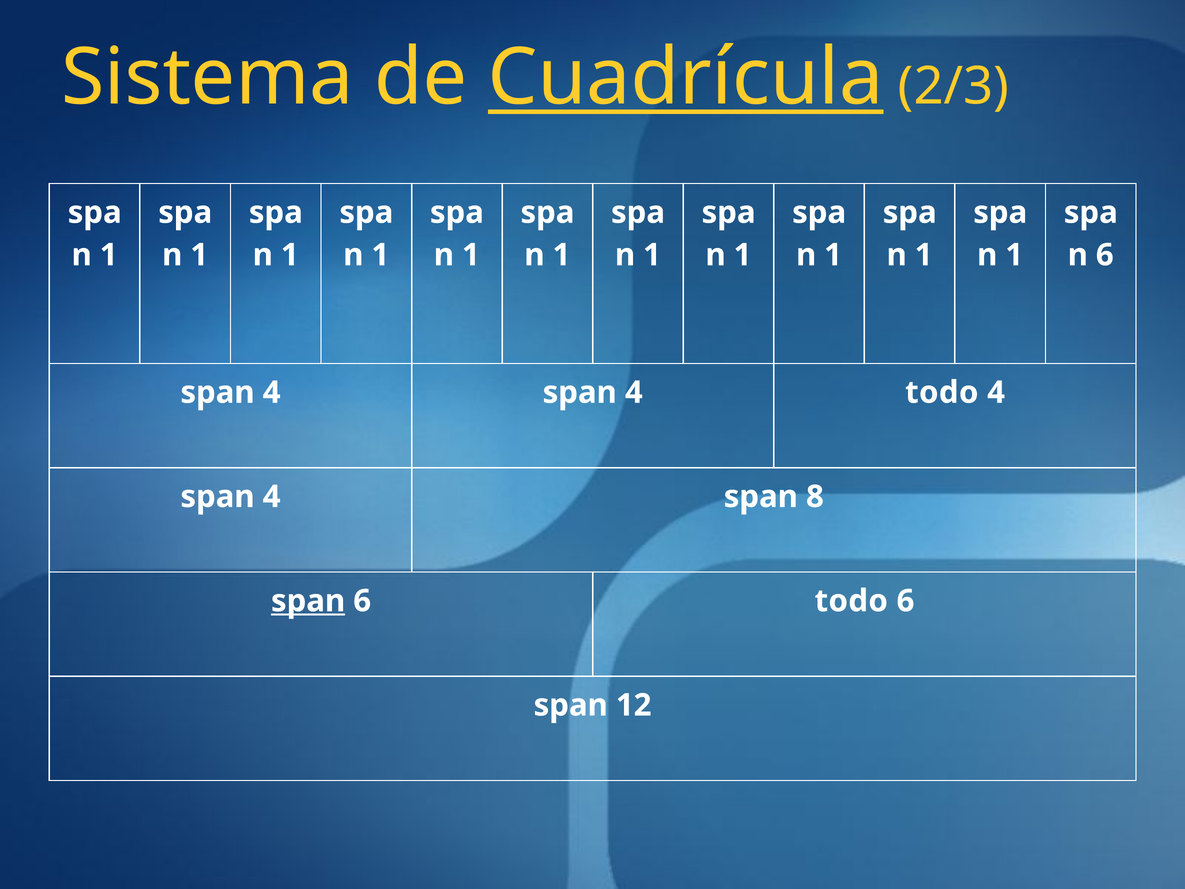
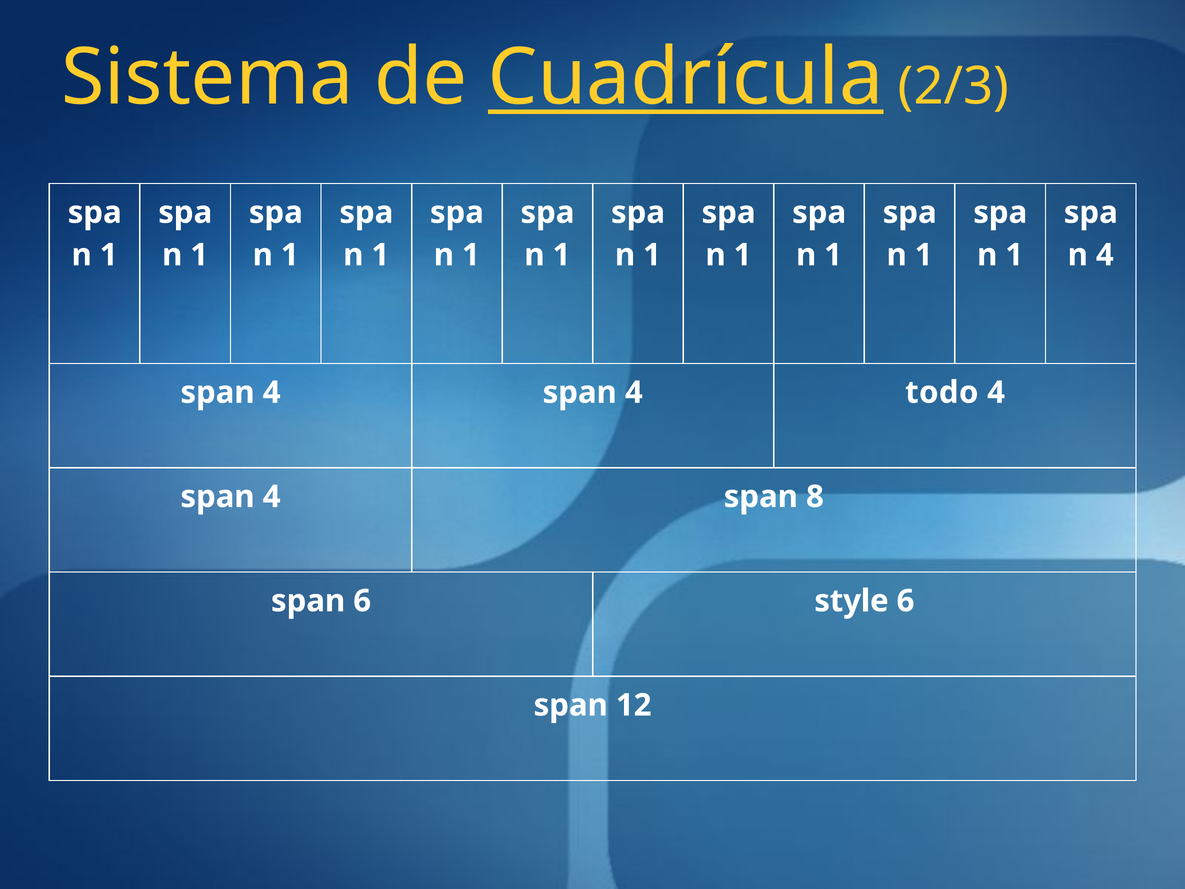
6 at (1105, 255): 6 -> 4
span at (308, 601) underline: present -> none
6 todo: todo -> style
